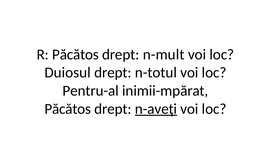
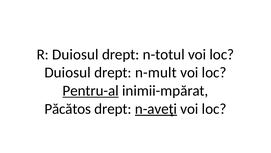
R Păcătos: Păcătos -> Duiosul
n-mult: n-mult -> n-totul
n-totul: n-totul -> n-mult
Pentru-al underline: none -> present
